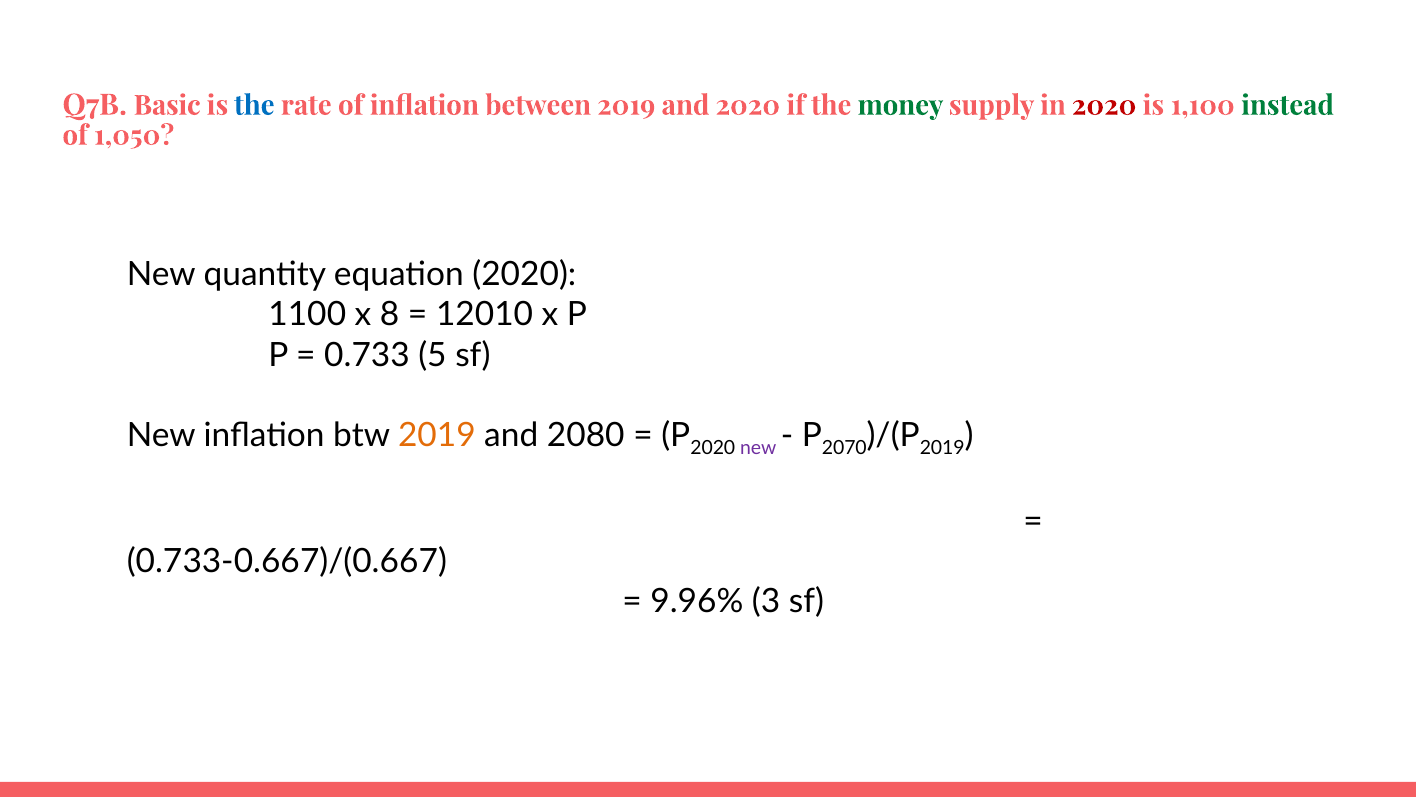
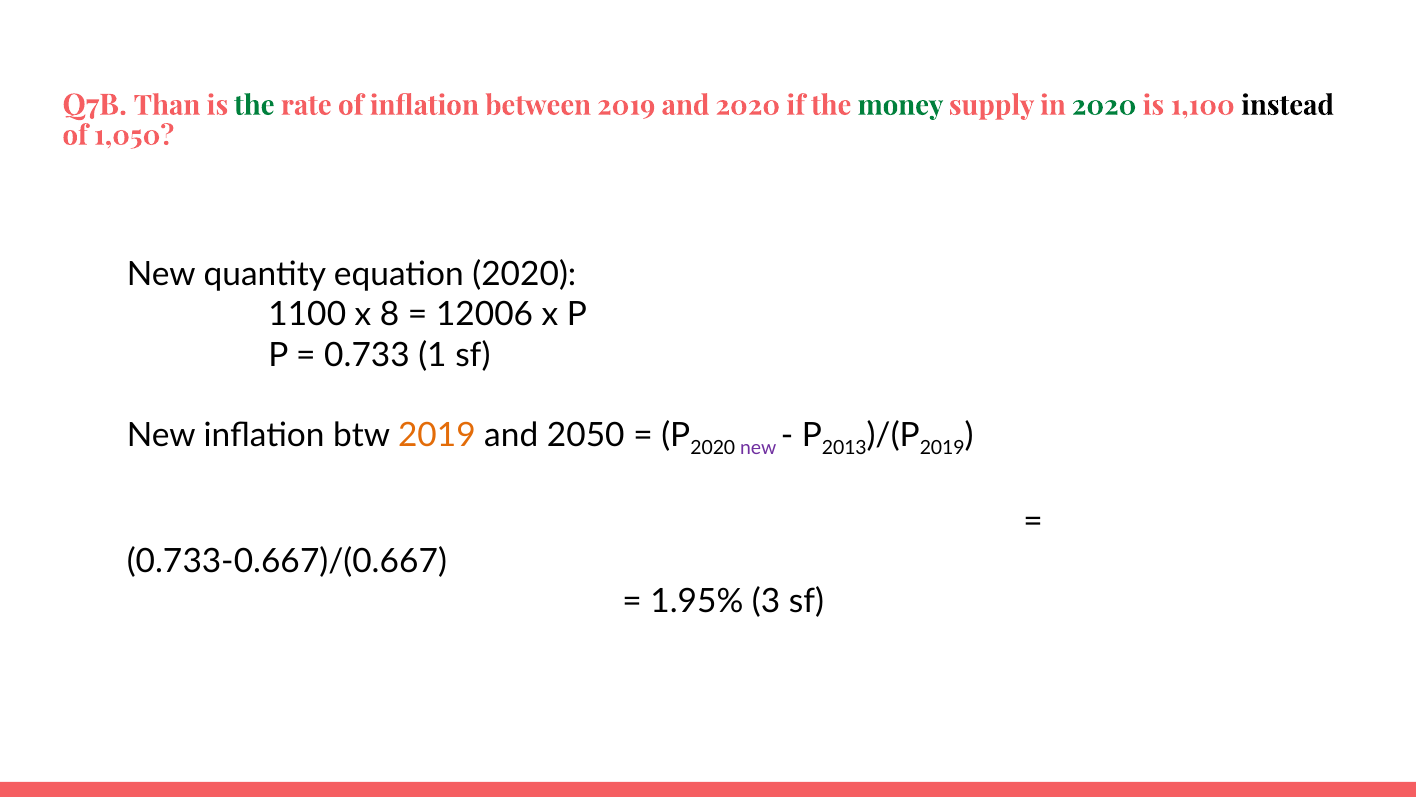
Basic: Basic -> Than
the at (254, 106) colour: blue -> green
2020 at (1104, 106) colour: red -> green
instead colour: green -> black
12010: 12010 -> 12006
5: 5 -> 1
2080: 2080 -> 2050
2070: 2070 -> 2013
9.96%: 9.96% -> 1.95%
